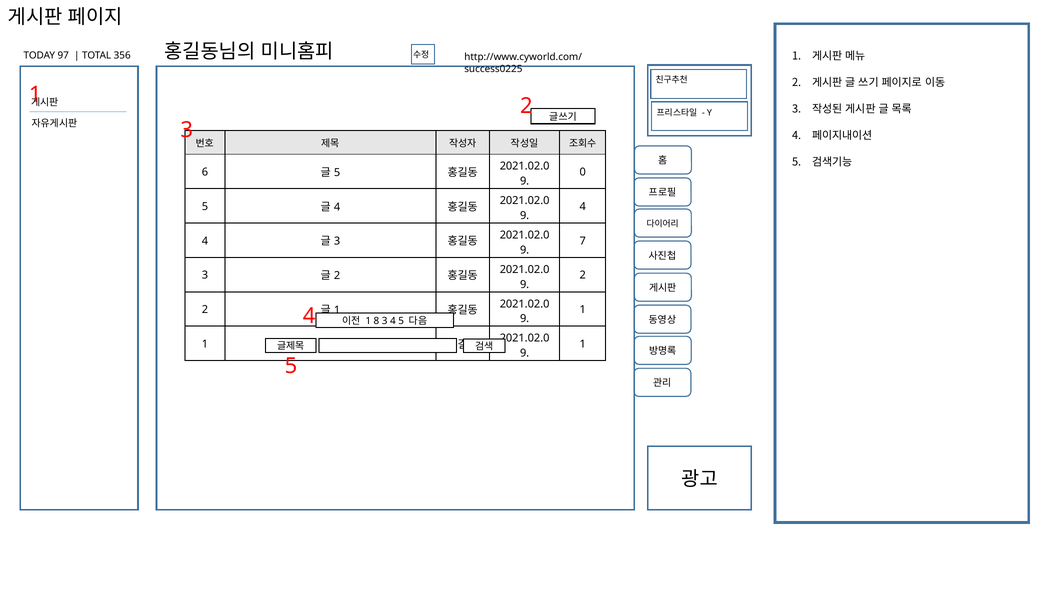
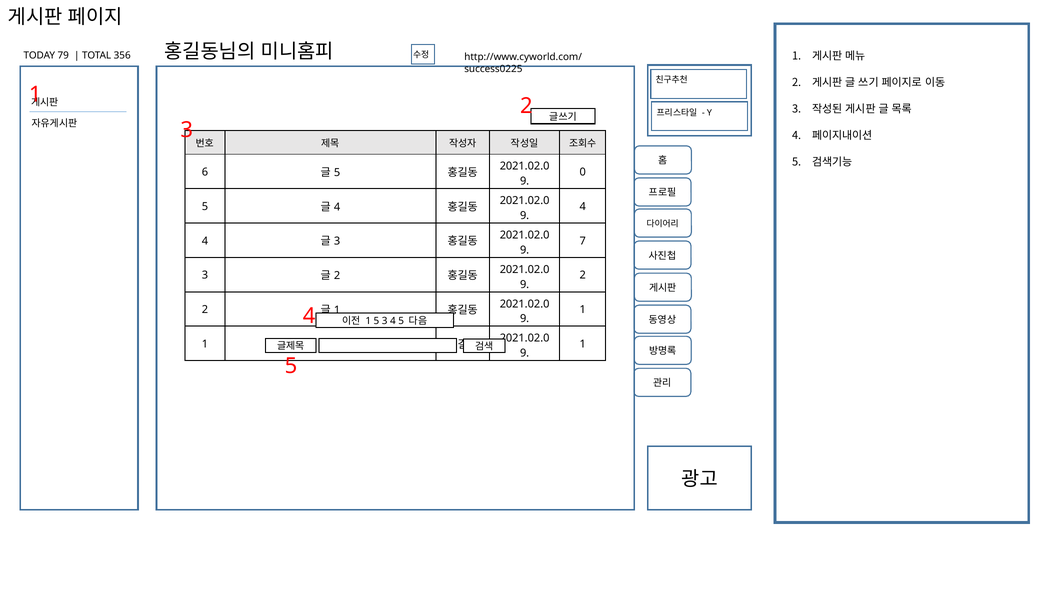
97: 97 -> 79
1 8: 8 -> 5
